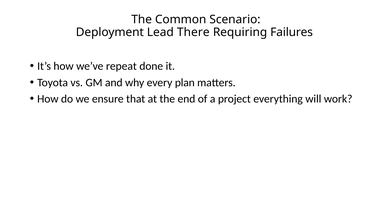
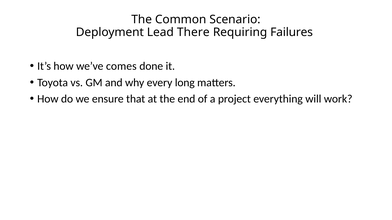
repeat: repeat -> comes
plan: plan -> long
